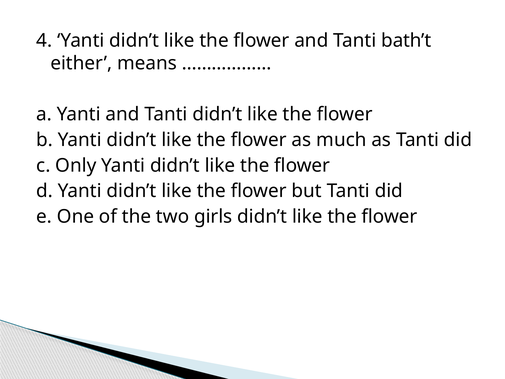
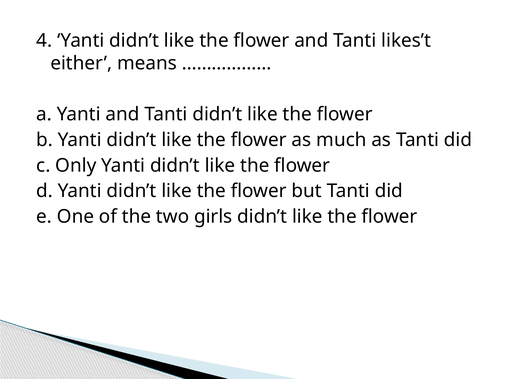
bath’t: bath’t -> likes’t
